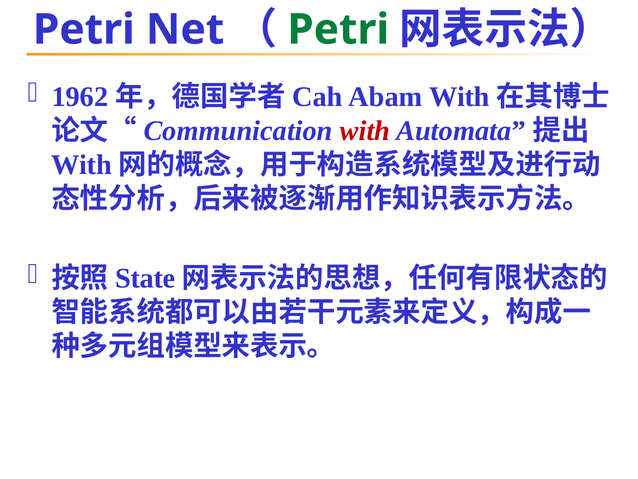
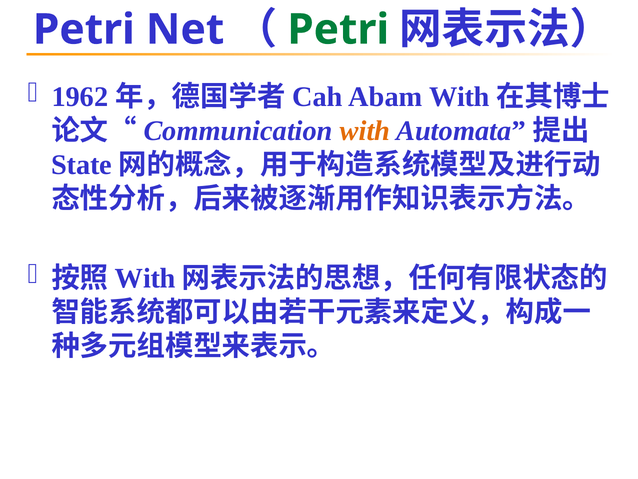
with at (365, 131) colour: red -> orange
With at (82, 165): With -> State
State at (145, 278): State -> With
